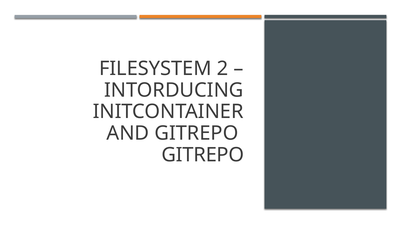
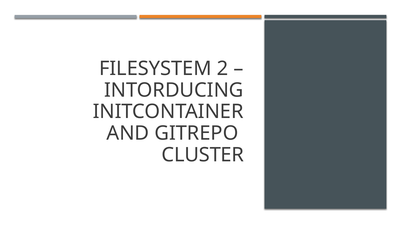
GITREPO at (203, 155): GITREPO -> CLUSTER
